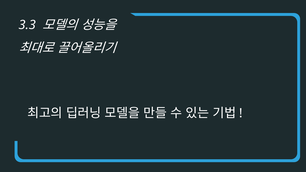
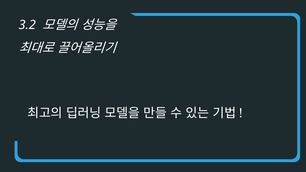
3.3: 3.3 -> 3.2
